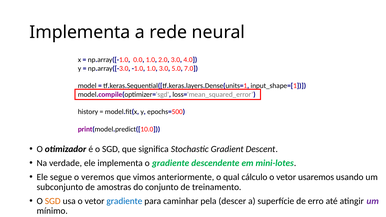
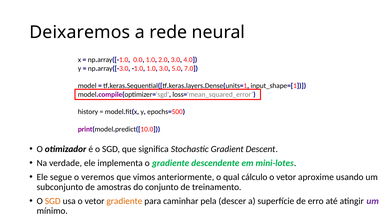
Implementa at (80, 32): Implementa -> Deixaremos
usaremos: usaremos -> aproxime
gradiente at (124, 201) colour: blue -> orange
